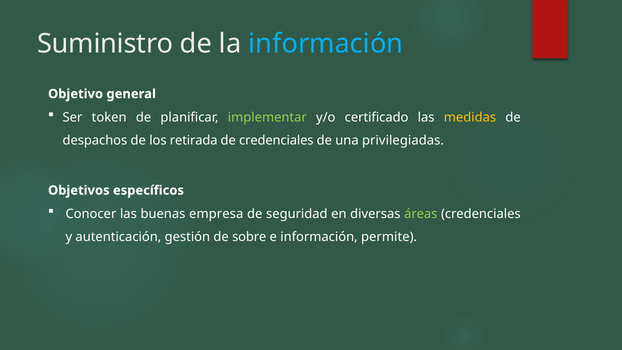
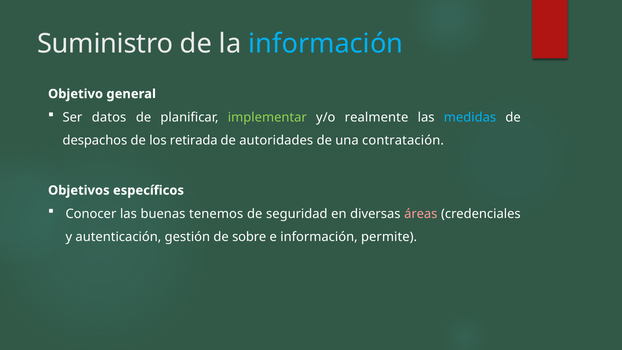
token: token -> datos
certificado: certificado -> realmente
medidas colour: yellow -> light blue
de credenciales: credenciales -> autoridades
privilegiadas: privilegiadas -> contratación
empresa: empresa -> tenemos
áreas colour: light green -> pink
